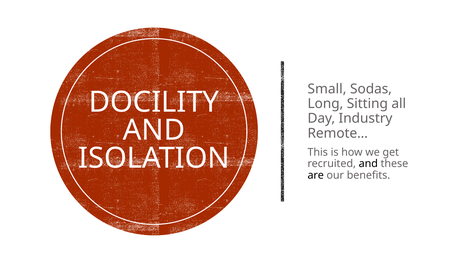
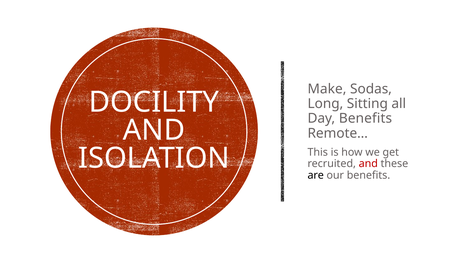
Small: Small -> Make
Day Industry: Industry -> Benefits
and at (368, 164) colour: black -> red
